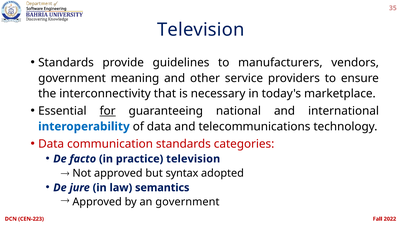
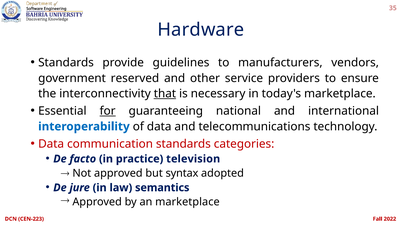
Television at (201, 30): Television -> Hardware
meaning: meaning -> reserved
that underline: none -> present
an government: government -> marketplace
